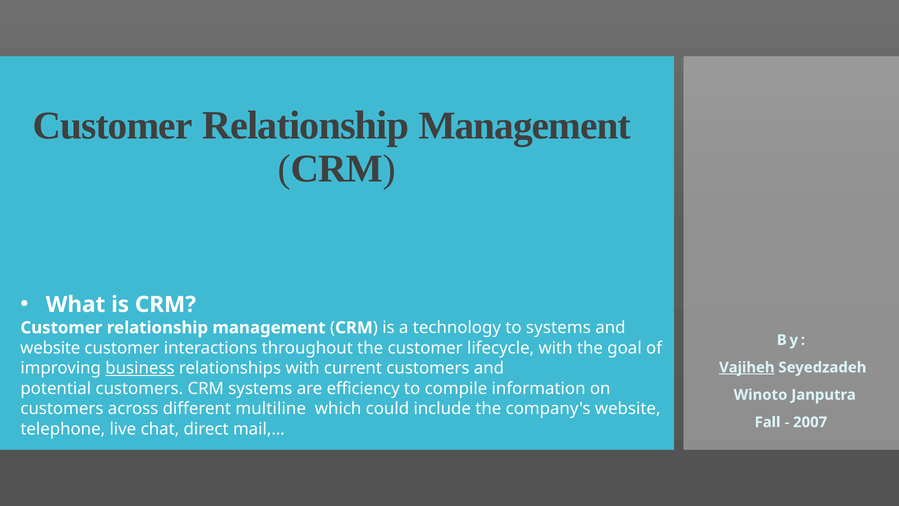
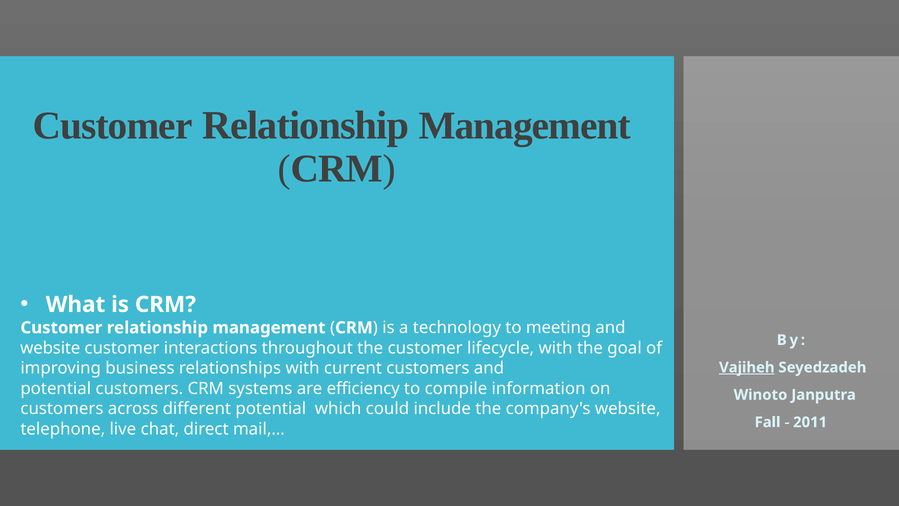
to systems: systems -> meeting
business underline: present -> none
different multiline: multiline -> potential
2007: 2007 -> 2011
